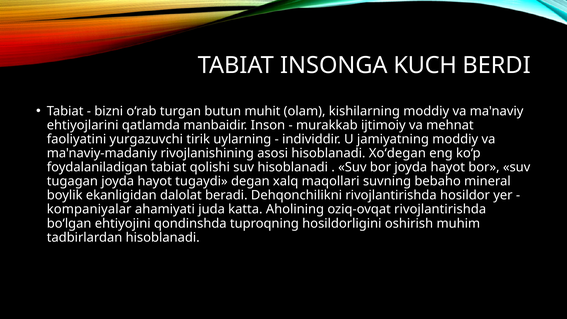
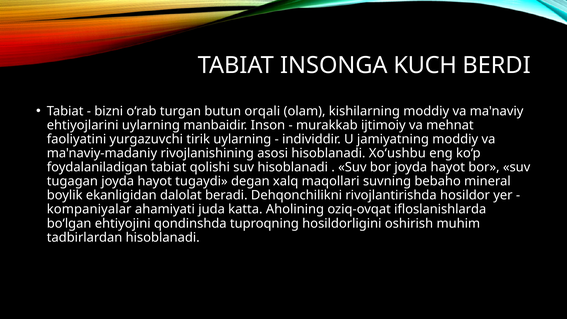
muhit: muhit -> orqali
ehtiyojlarini qatlamda: qatlamda -> uylarning
Xo‘degan: Xo‘degan -> Xo‘ushbu
oziq-ovqat rivojlantirishda: rivojlantirishda -> ifloslanishlarda
